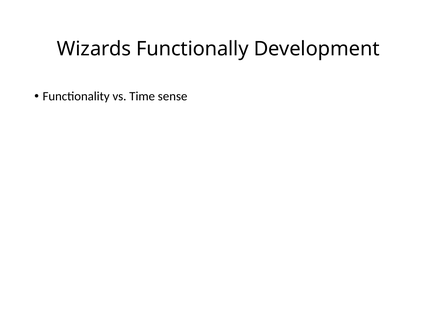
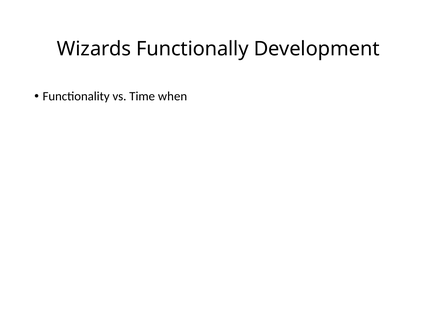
sense: sense -> when
